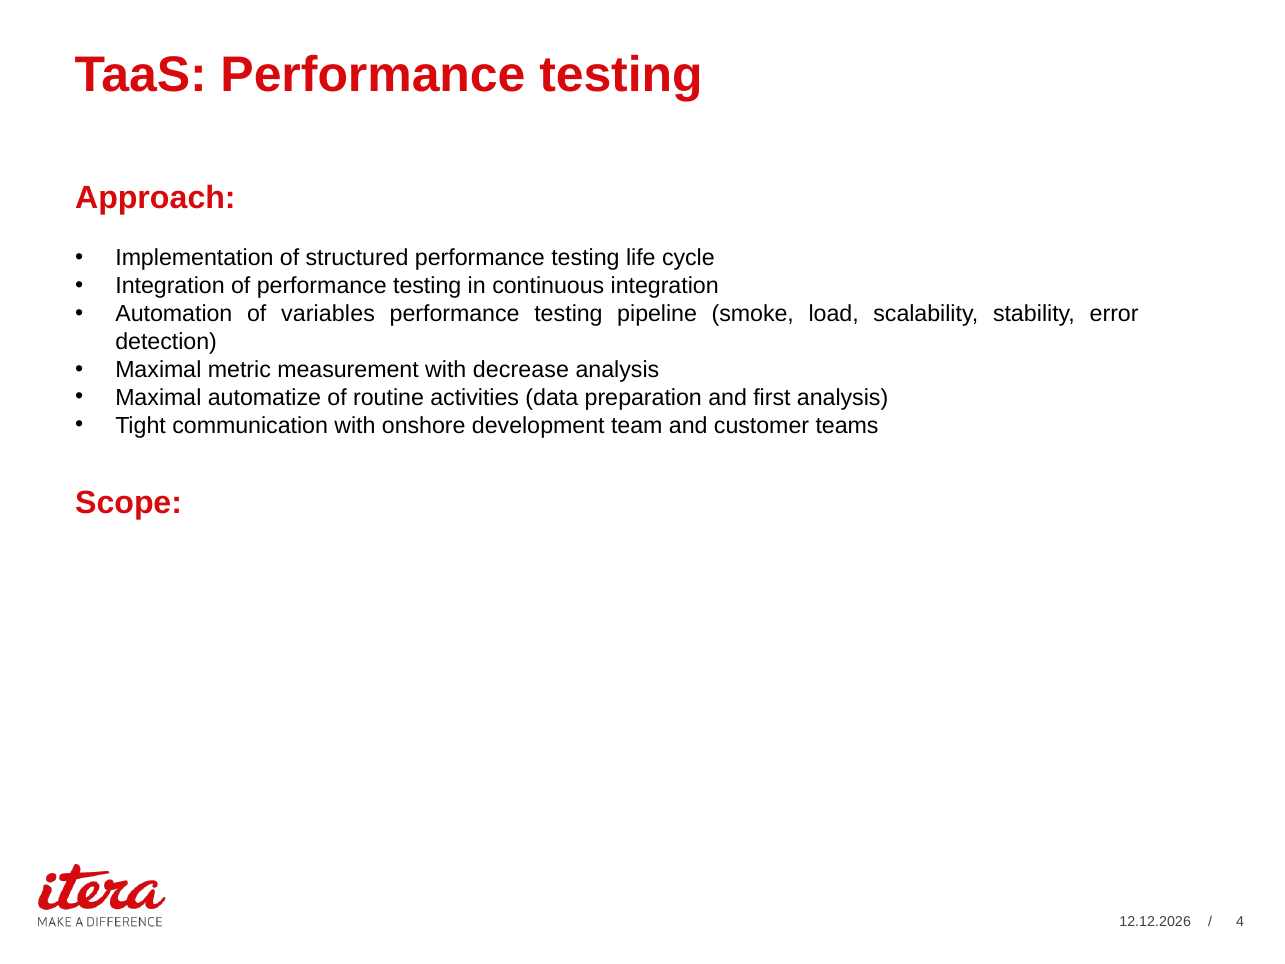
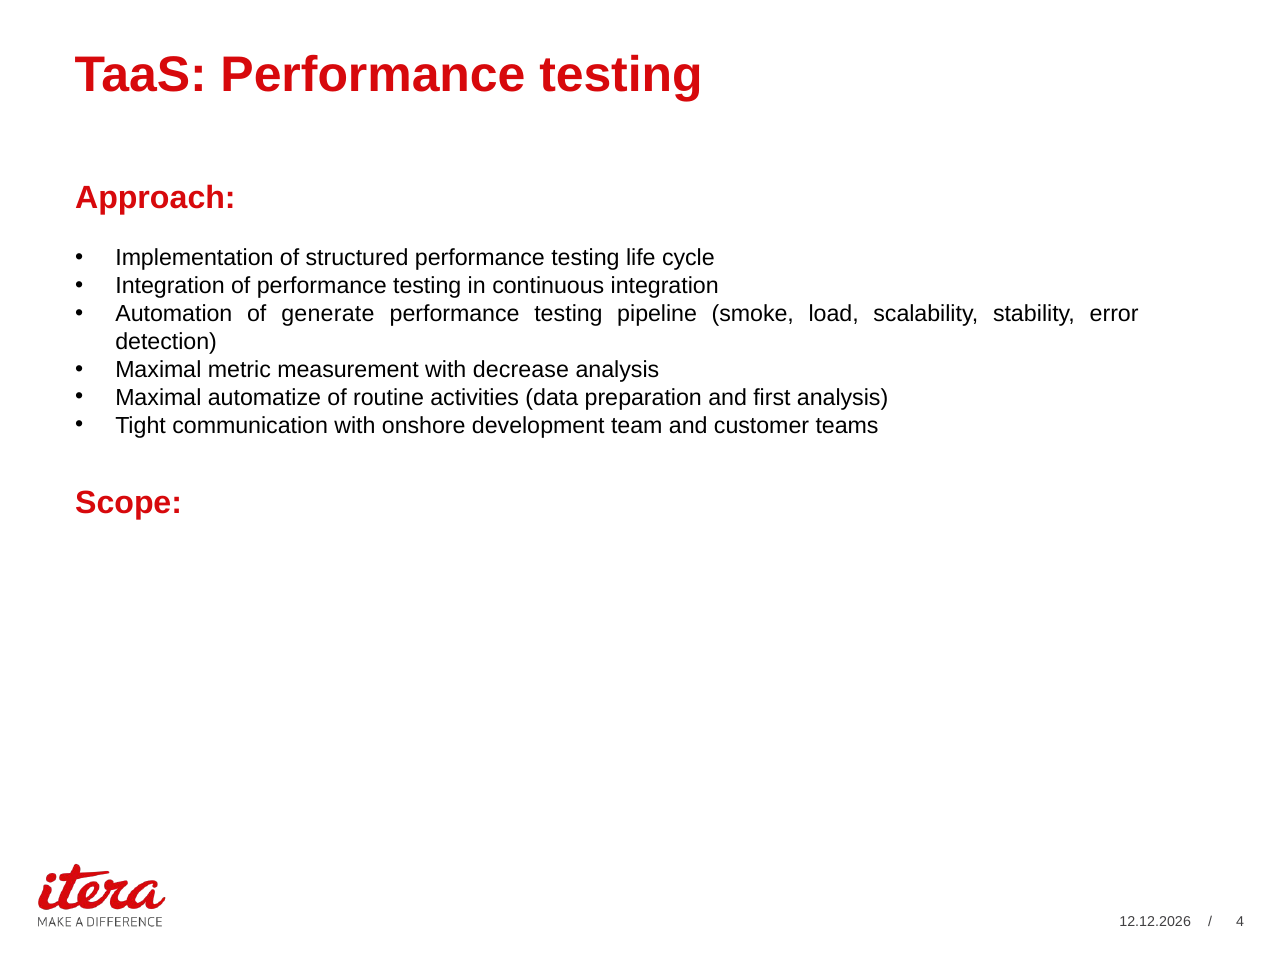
variables: variables -> generate
